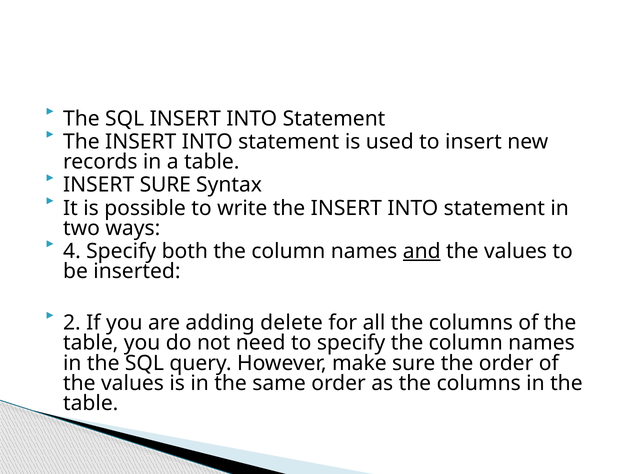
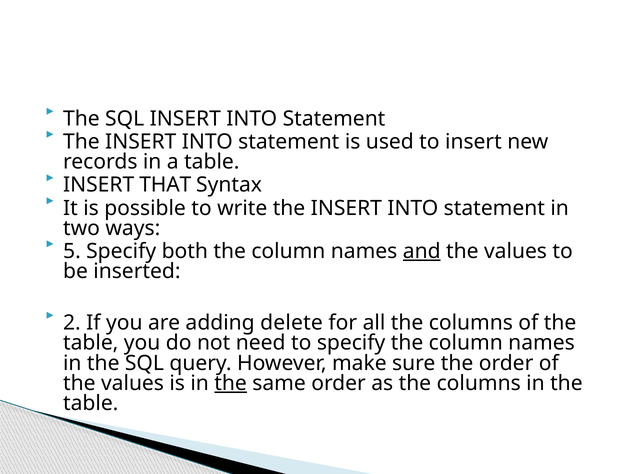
INSERT SURE: SURE -> THAT
4: 4 -> 5
the at (231, 383) underline: none -> present
